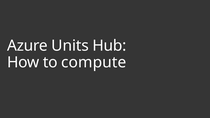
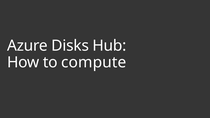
Units: Units -> Disks
